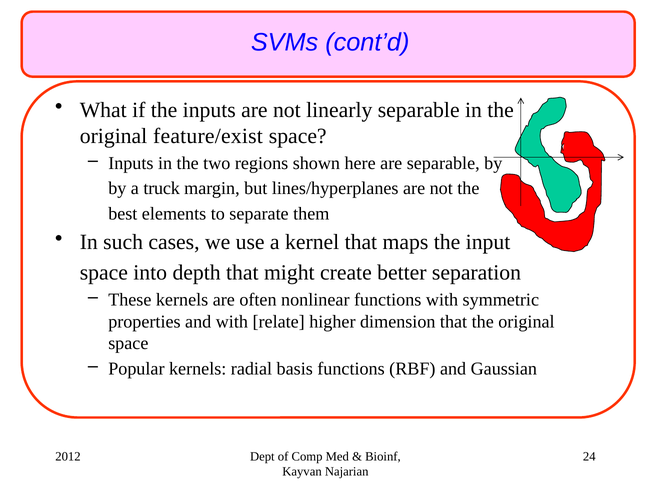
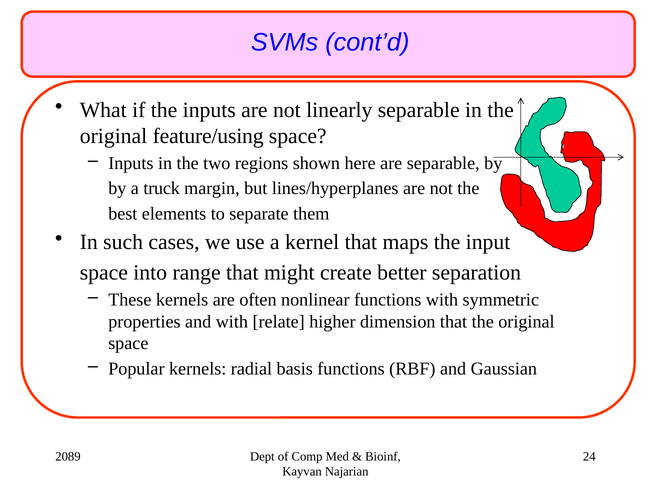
feature/exist: feature/exist -> feature/using
depth: depth -> range
2012: 2012 -> 2089
